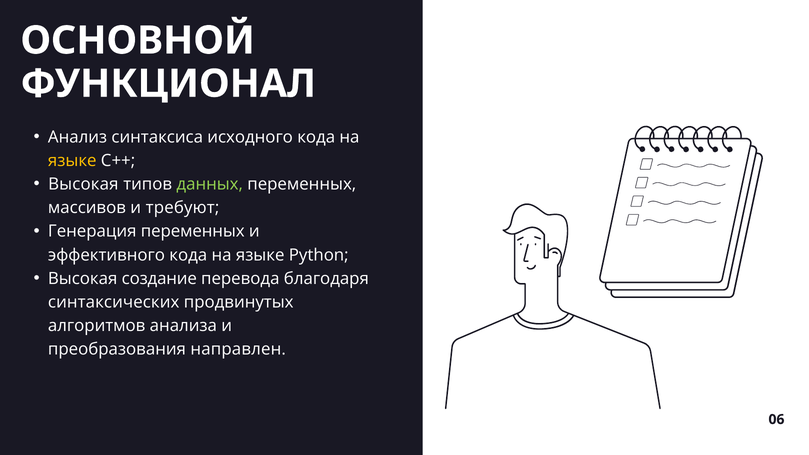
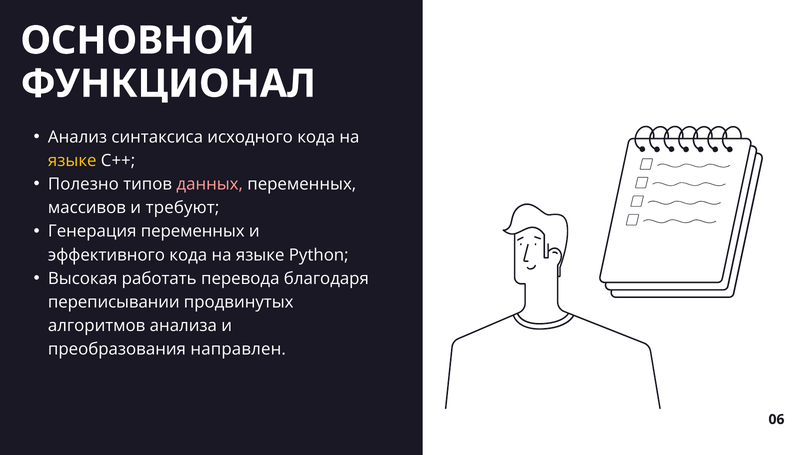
Высокая at (83, 184): Высокая -> Полезно
данных colour: light green -> pink
создание: создание -> работать
синтаксических: синтаксических -> переписывании
